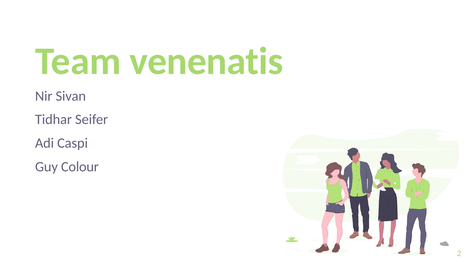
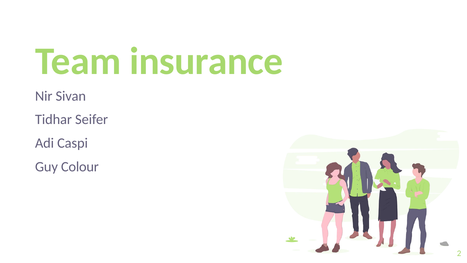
venenatis: venenatis -> insurance
